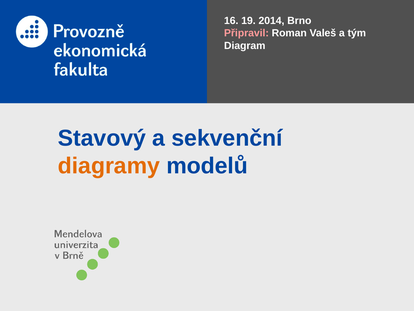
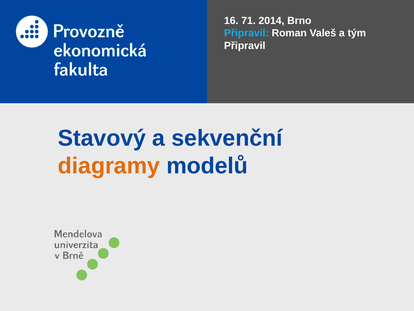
19: 19 -> 71
Připravil at (246, 33) colour: pink -> light blue
Diagram at (245, 46): Diagram -> Připravil
